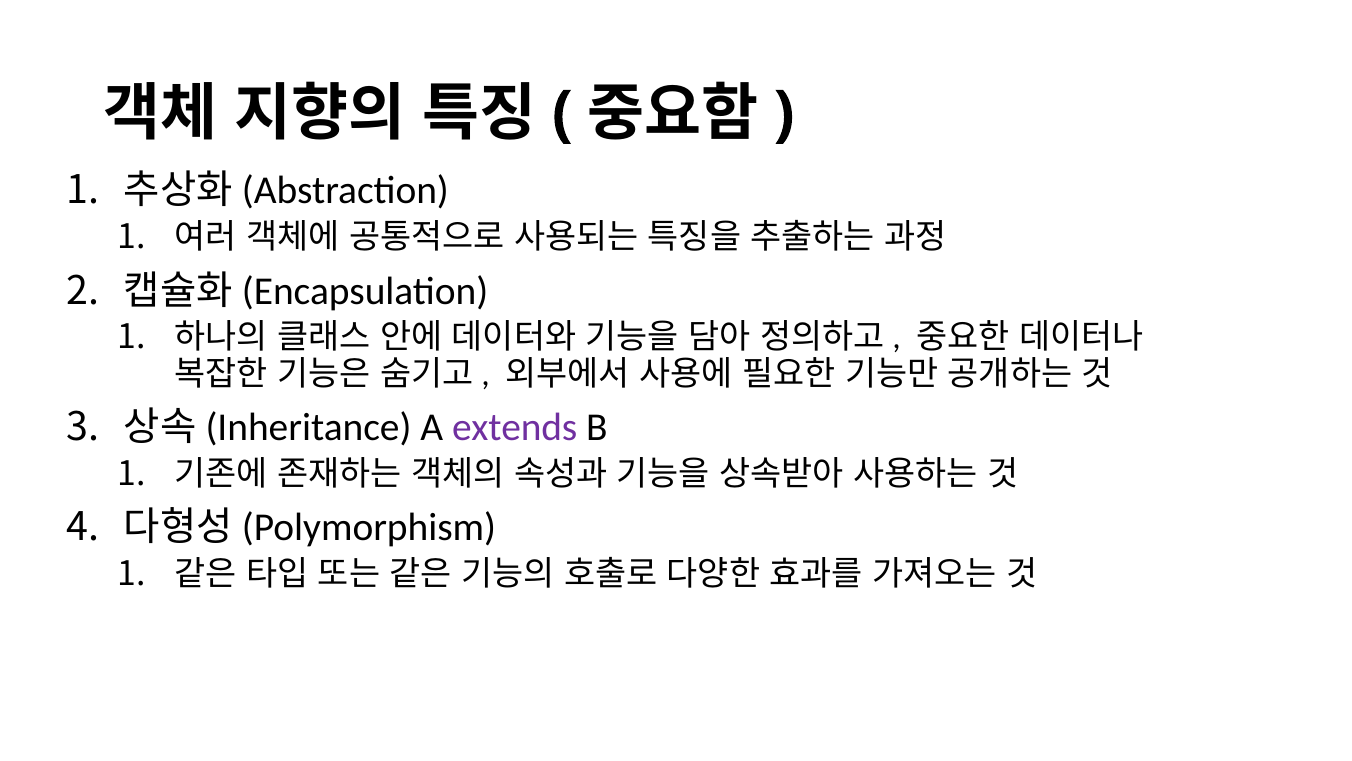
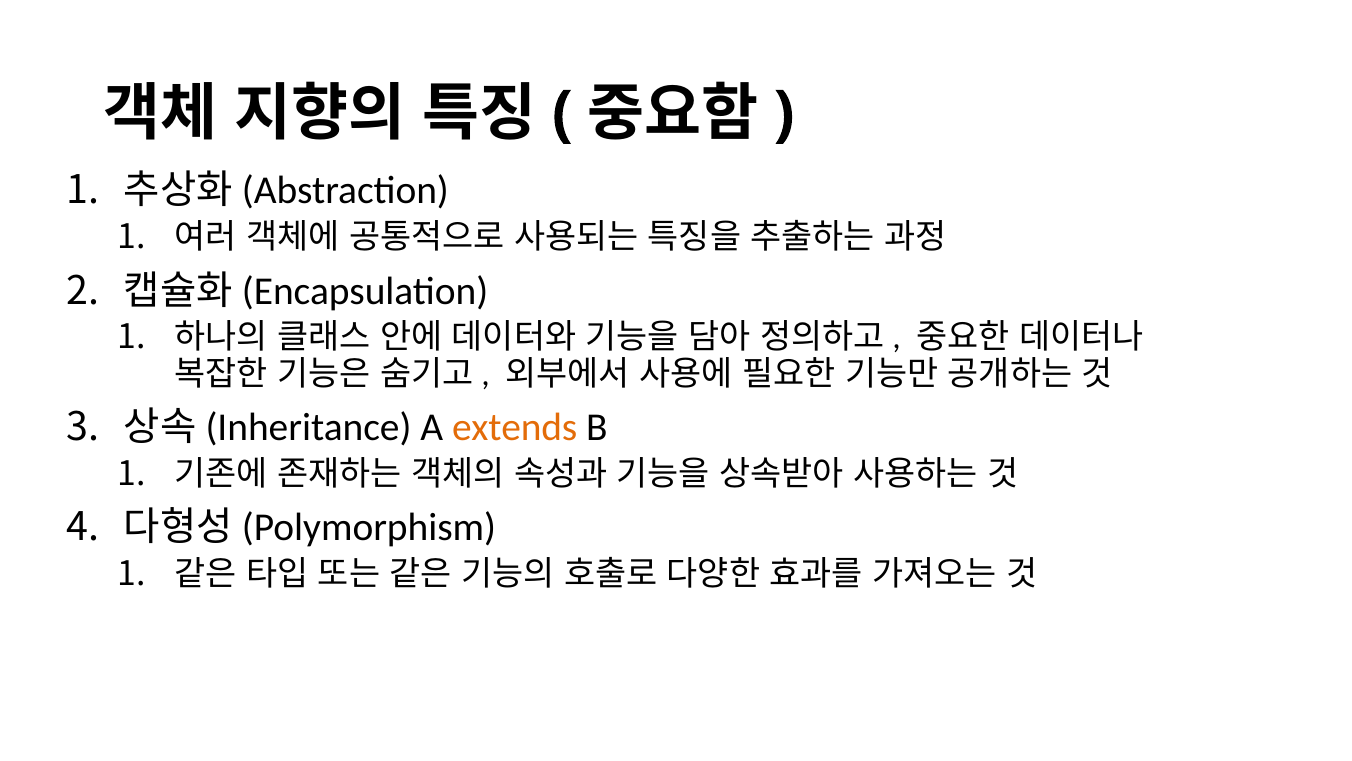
extends colour: purple -> orange
